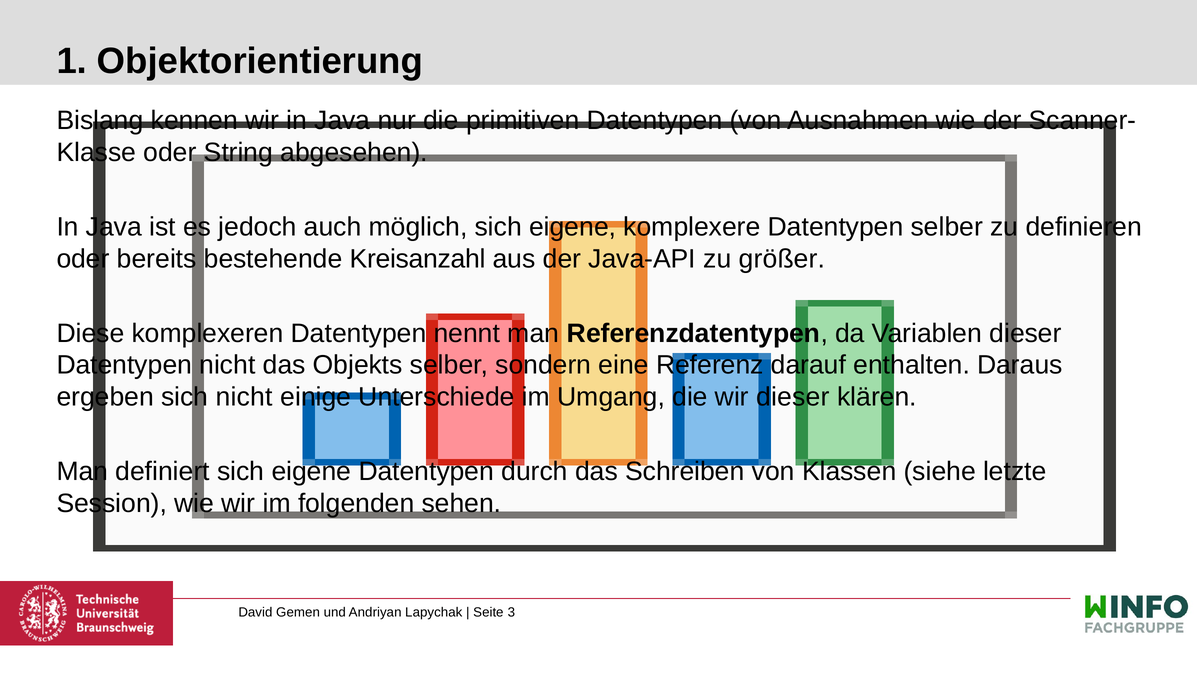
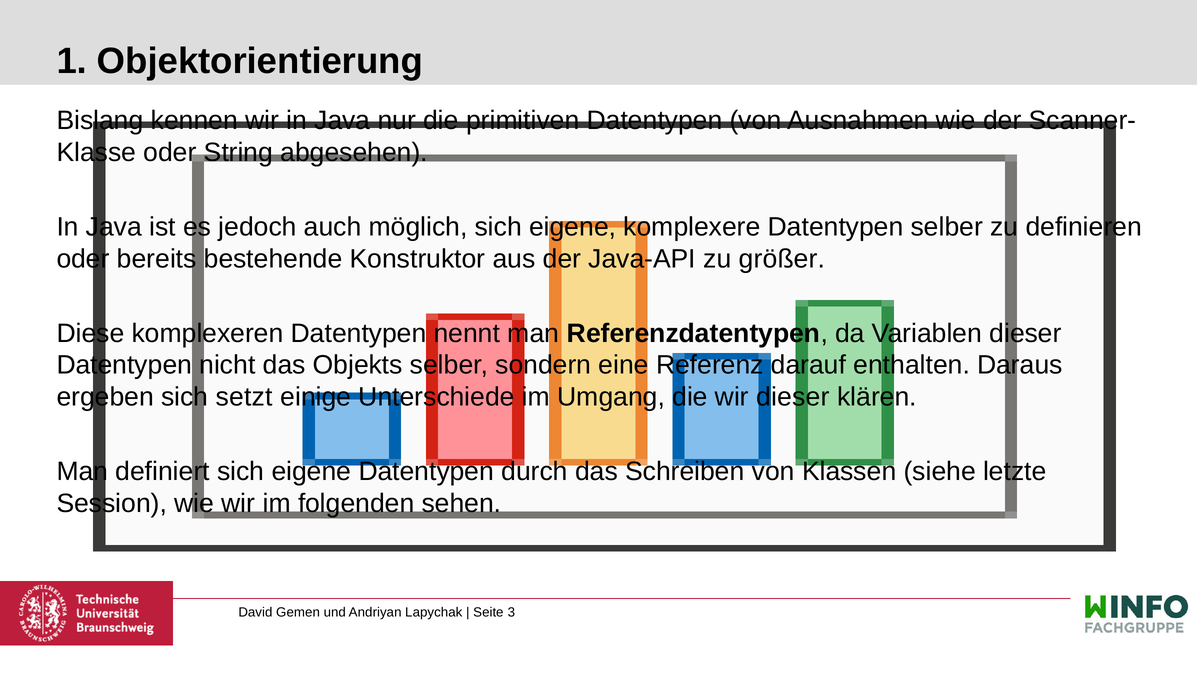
Kreisanzahl: Kreisanzahl -> Konstruktor
sich nicht: nicht -> setzt
